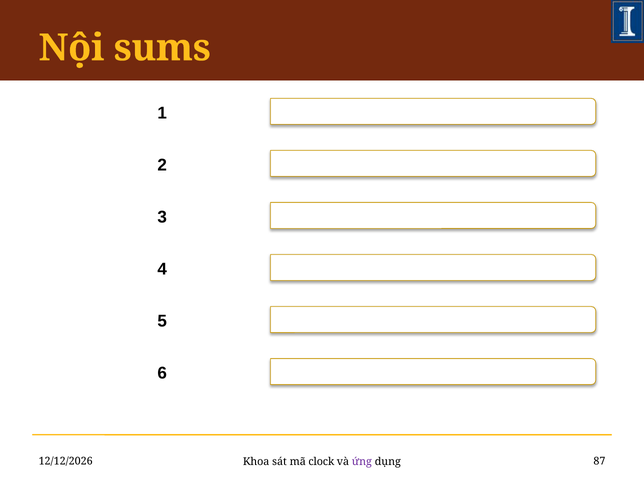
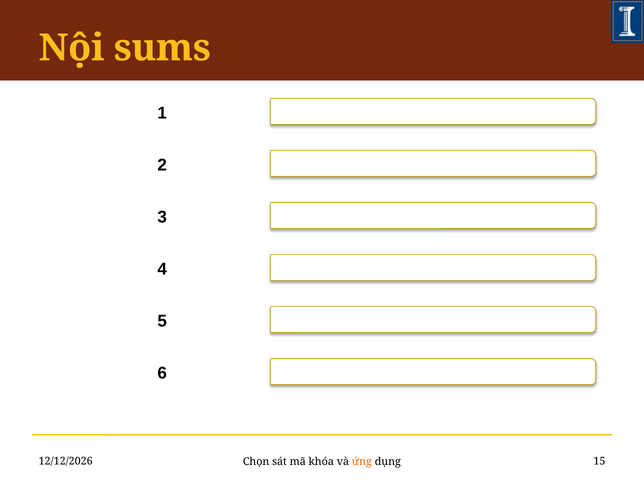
Khoa: Khoa -> Chọn
clock: clock -> khóa
ứng colour: purple -> orange
87: 87 -> 15
